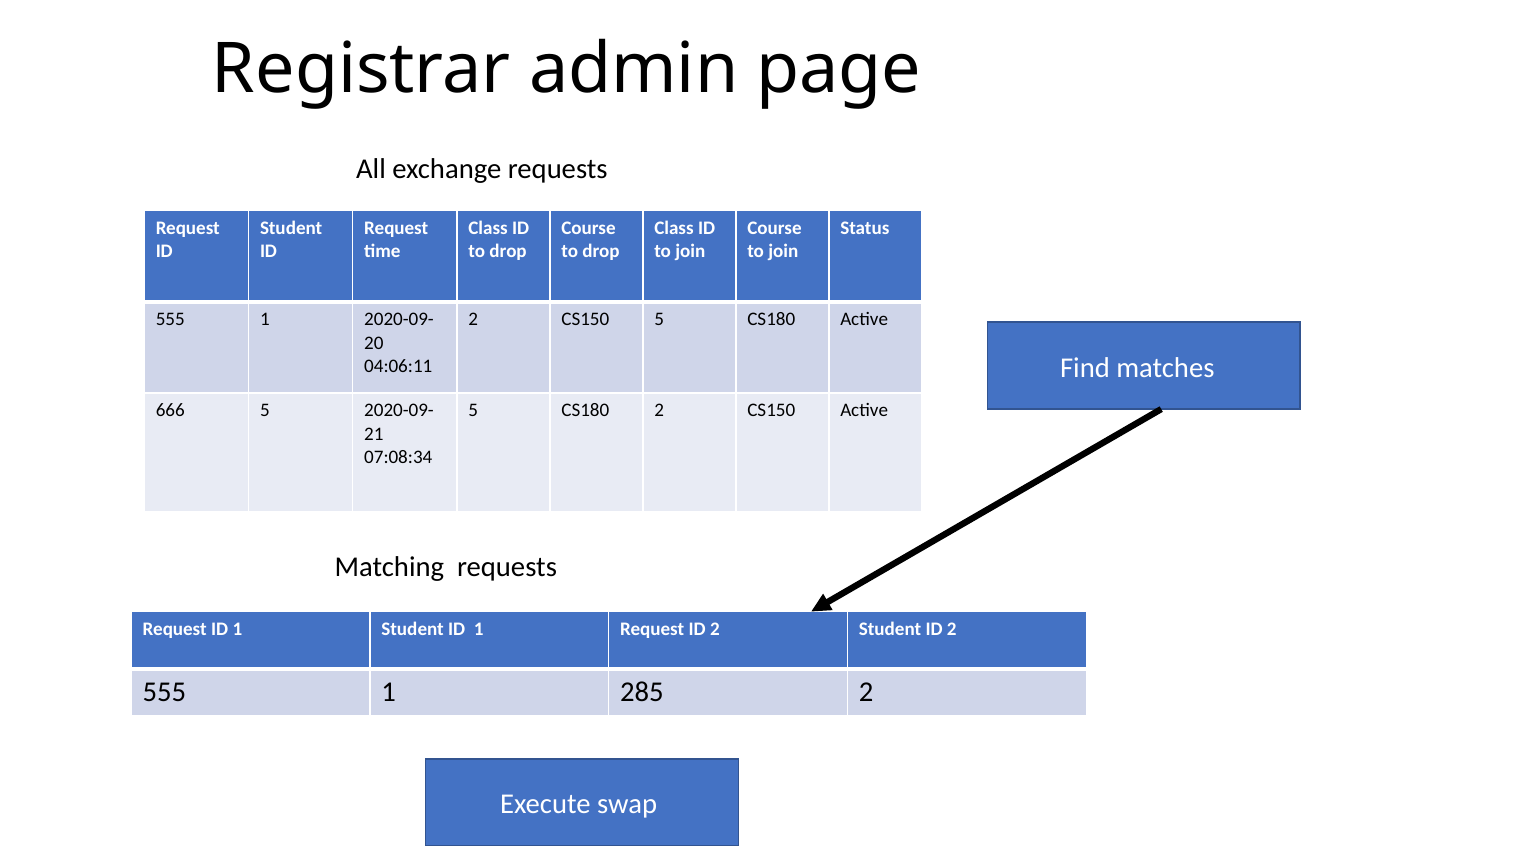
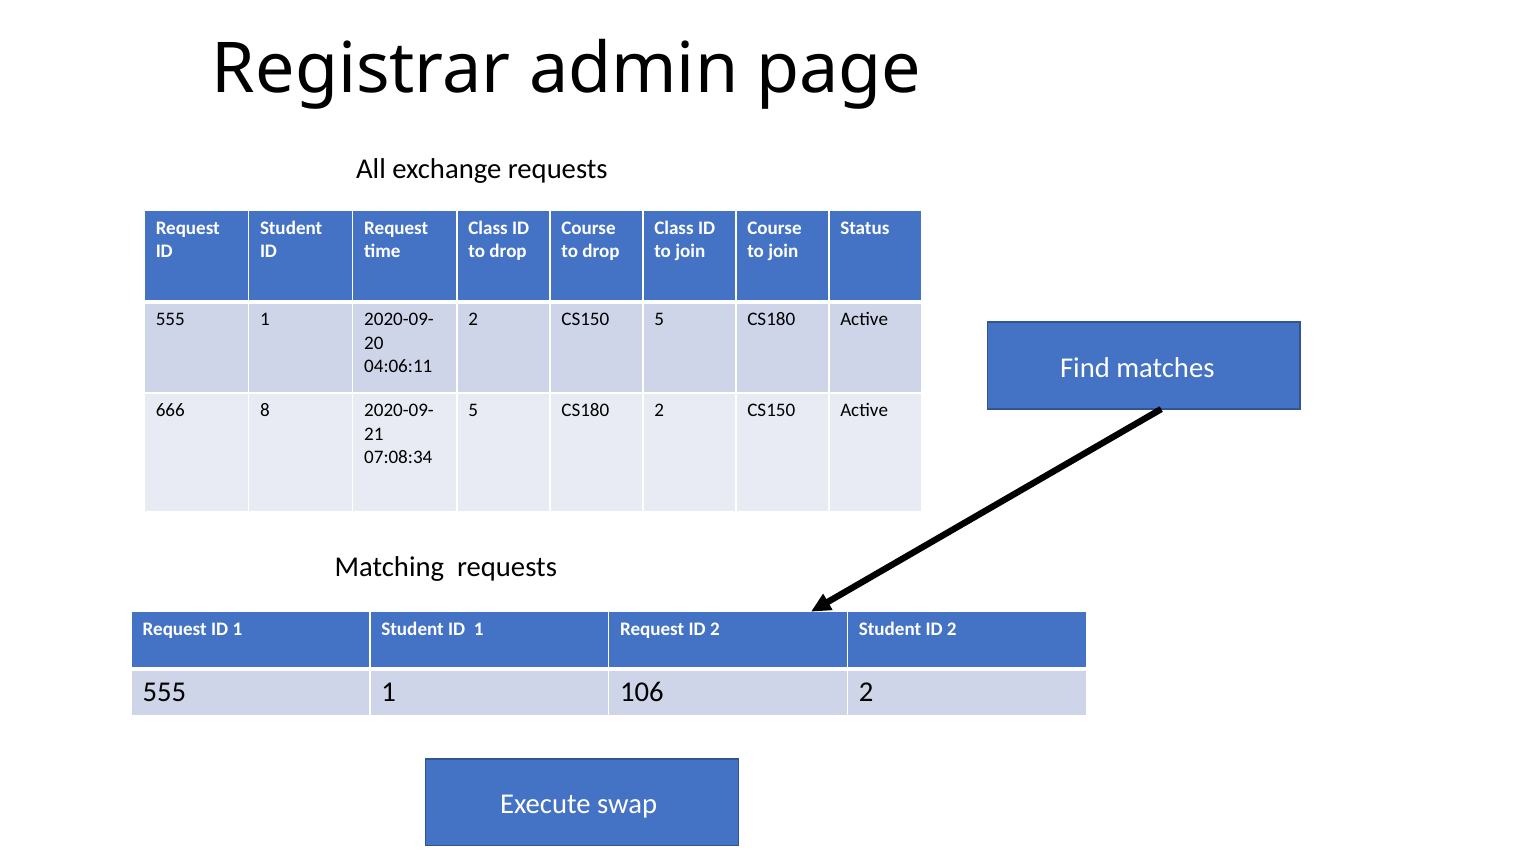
666 5: 5 -> 8
285: 285 -> 106
